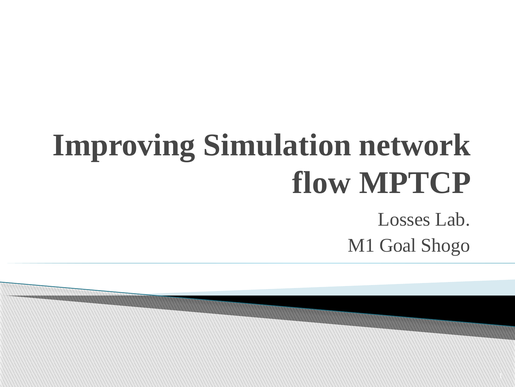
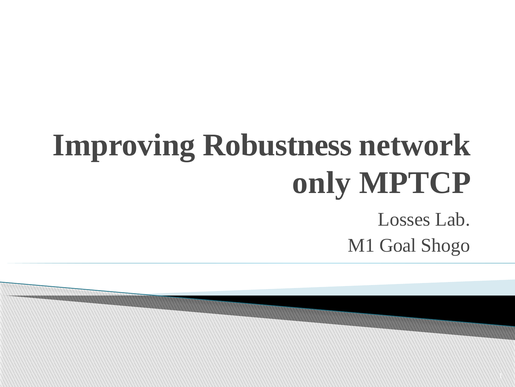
Simulation: Simulation -> Robustness
flow: flow -> only
